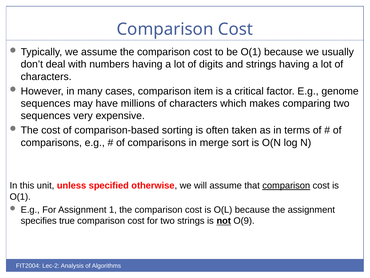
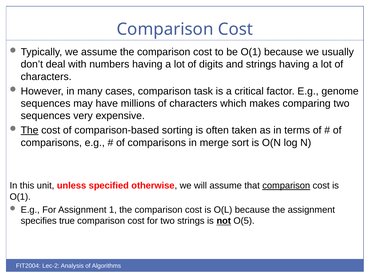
item: item -> task
The at (30, 130) underline: none -> present
O(9: O(9 -> O(5
